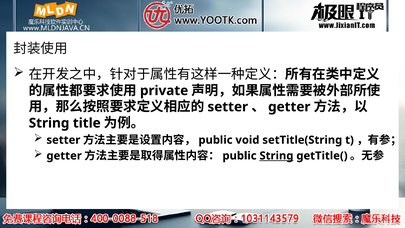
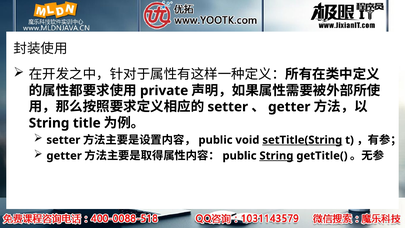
setTitle(String underline: none -> present
